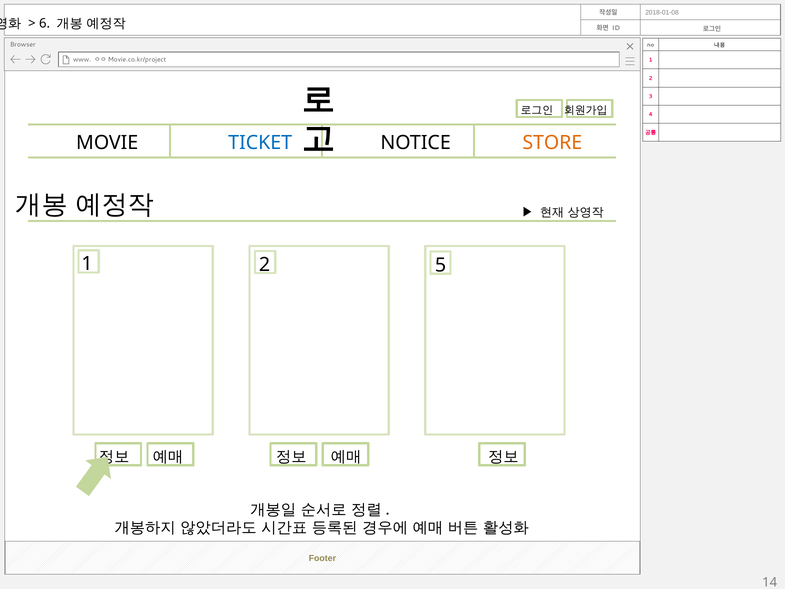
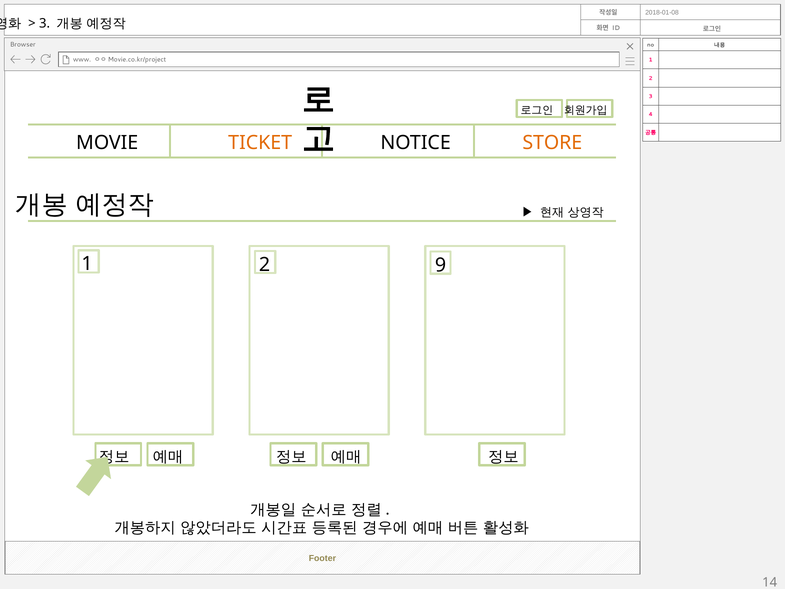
6 at (45, 24): 6 -> 3
TICKET colour: blue -> orange
5: 5 -> 9
